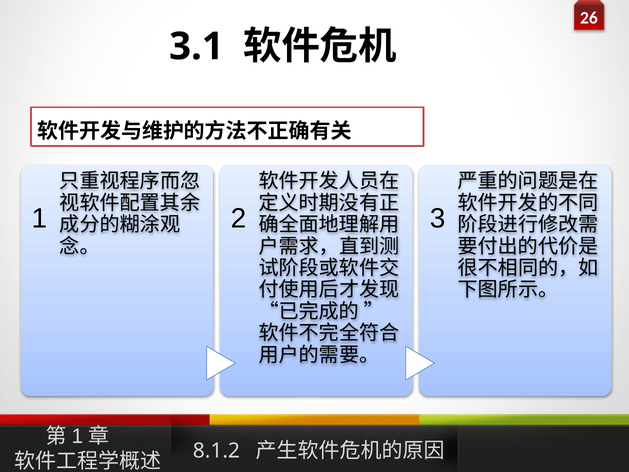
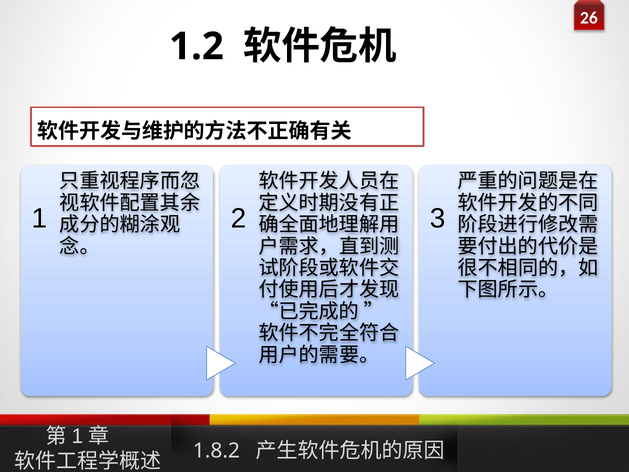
3.1: 3.1 -> 1.2
8.1.2: 8.1.2 -> 1.8.2
